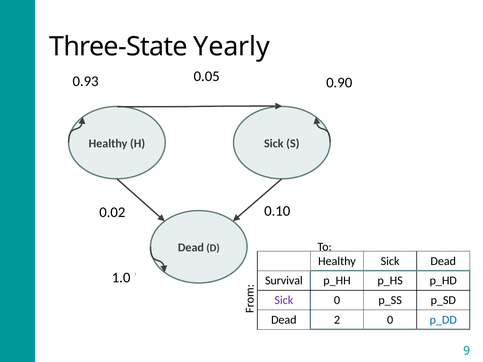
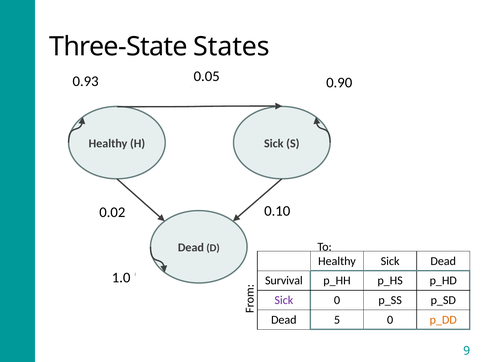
Yearly: Yearly -> States
2: 2 -> 5
p_DD at (443, 320) colour: blue -> orange
